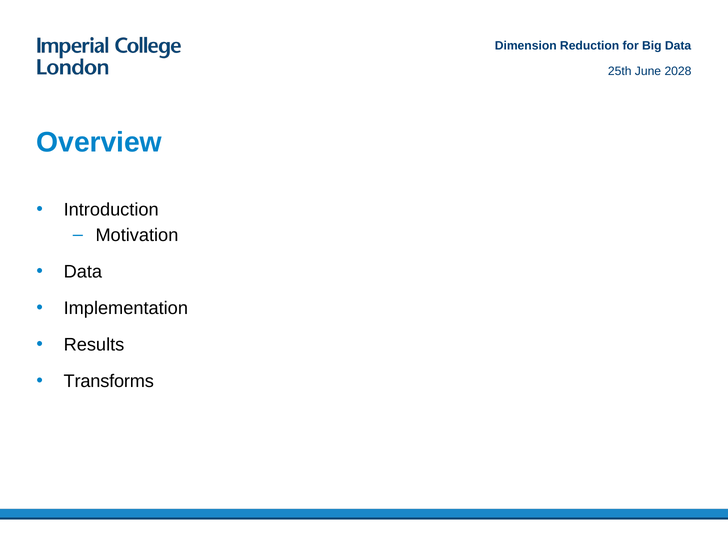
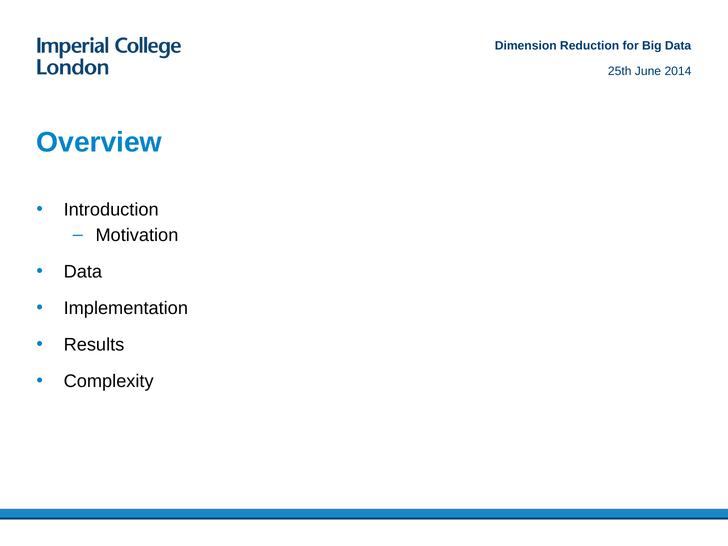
2028: 2028 -> 2014
Transforms: Transforms -> Complexity
